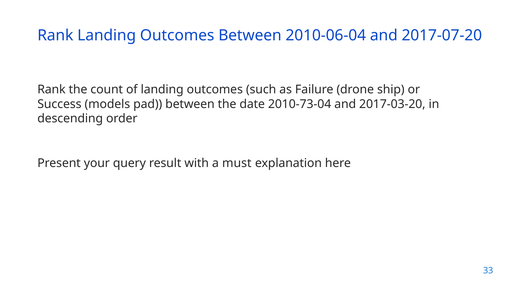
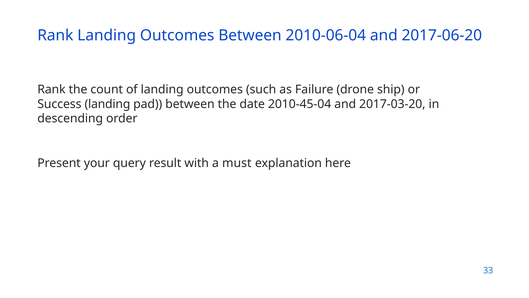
2017-07-20: 2017-07-20 -> 2017-06-20
Success models: models -> landing
2010-73-04: 2010-73-04 -> 2010-45-04
